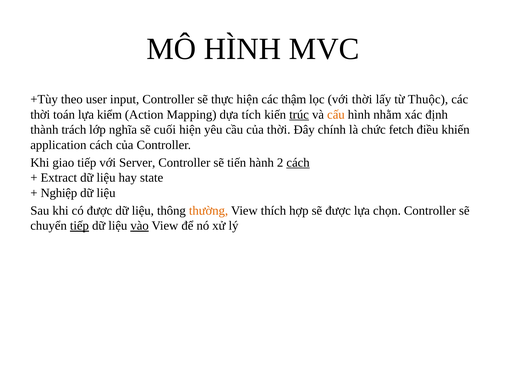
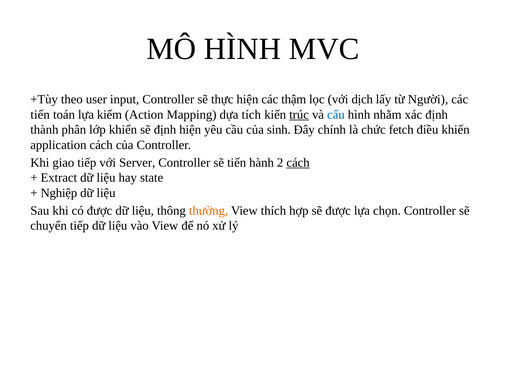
với thời: thời -> dịch
Thuộc: Thuộc -> Người
thời at (40, 115): thời -> tiến
cấu colour: orange -> blue
trách: trách -> phân
nghĩa: nghĩa -> khiển
sẽ cuối: cuối -> định
của thời: thời -> sinh
tiếp at (79, 226) underline: present -> none
vào underline: present -> none
